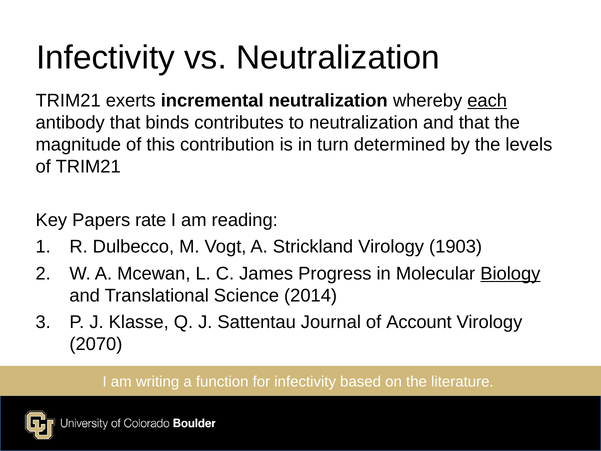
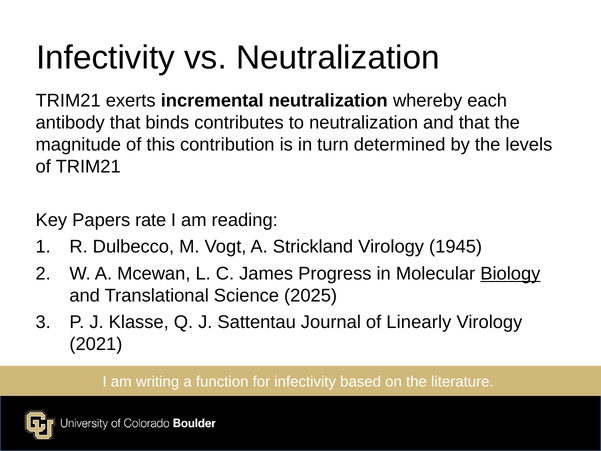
each underline: present -> none
1903: 1903 -> 1945
2014: 2014 -> 2025
Account: Account -> Linearly
2070: 2070 -> 2021
